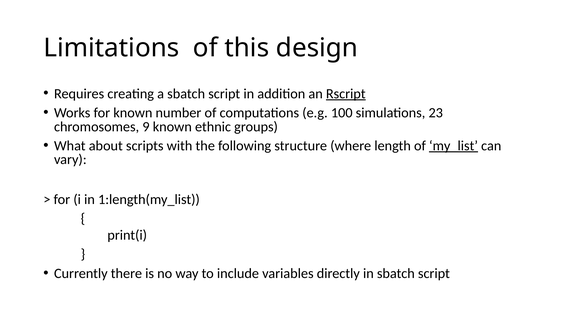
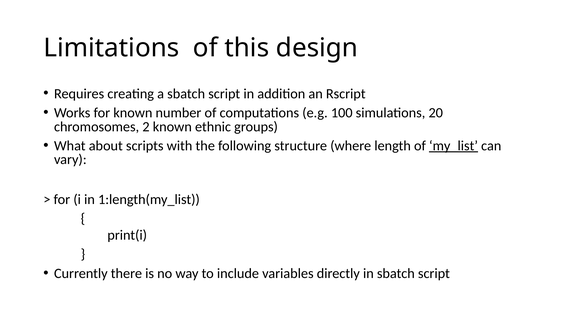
Rscript underline: present -> none
23: 23 -> 20
9: 9 -> 2
